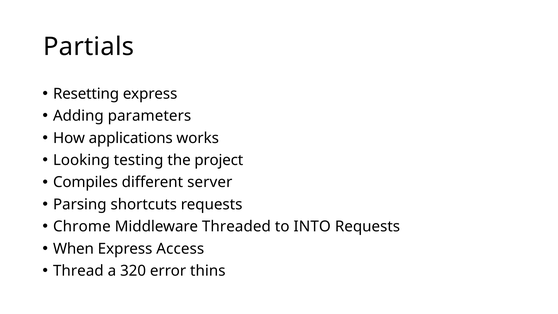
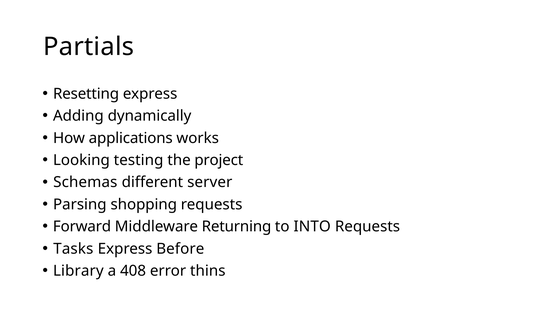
parameters: parameters -> dynamically
Compiles: Compiles -> Schemas
shortcuts: shortcuts -> shopping
Chrome: Chrome -> Forward
Threaded: Threaded -> Returning
When: When -> Tasks
Access: Access -> Before
Thread: Thread -> Library
320: 320 -> 408
